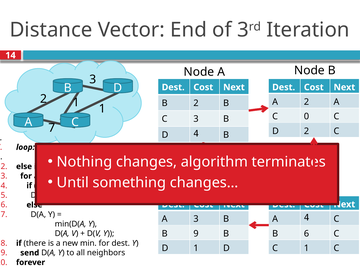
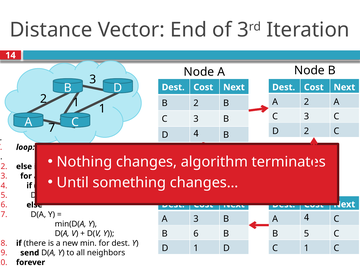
0 at (306, 116): 0 -> 3
9: 9 -> 6
6: 6 -> 5
